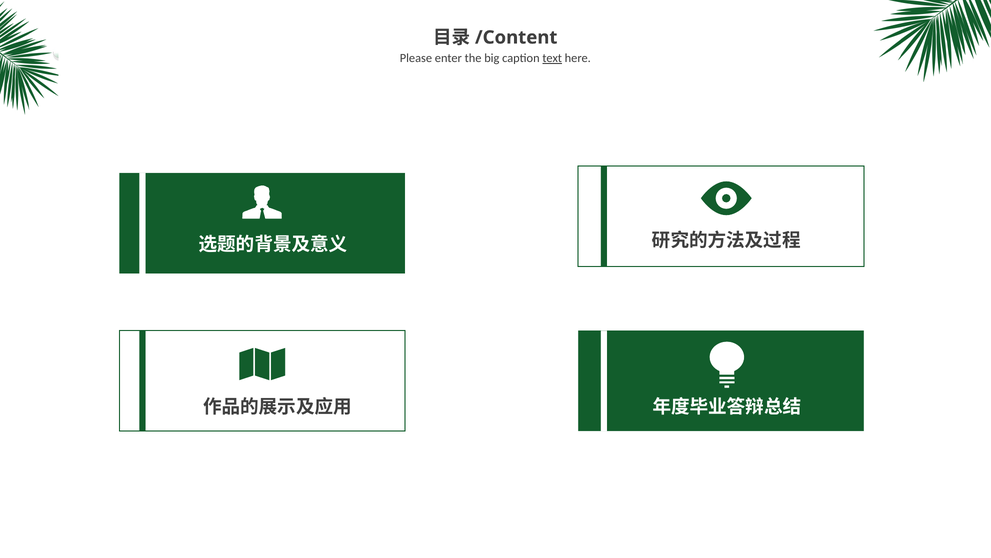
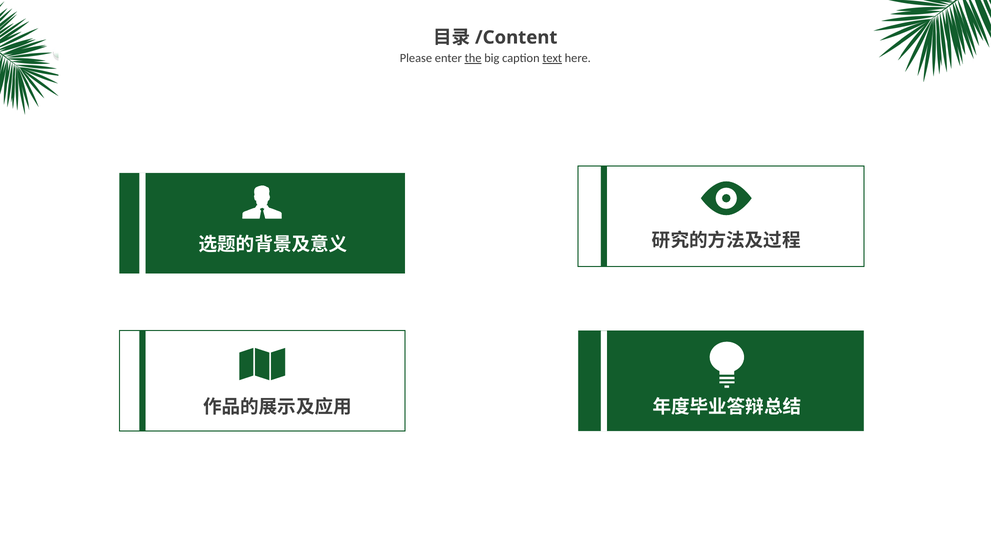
the underline: none -> present
